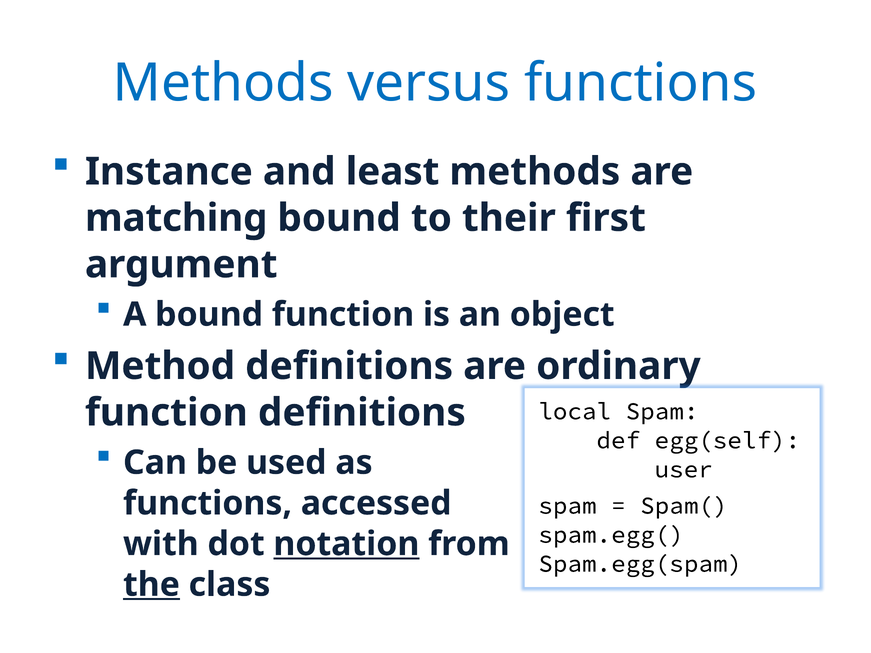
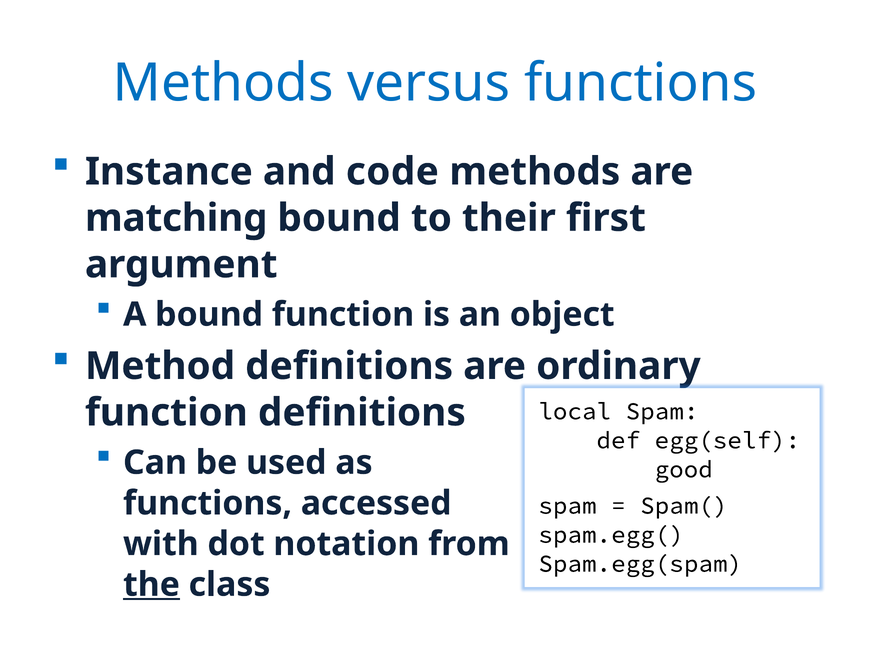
least: least -> code
user: user -> good
notation underline: present -> none
